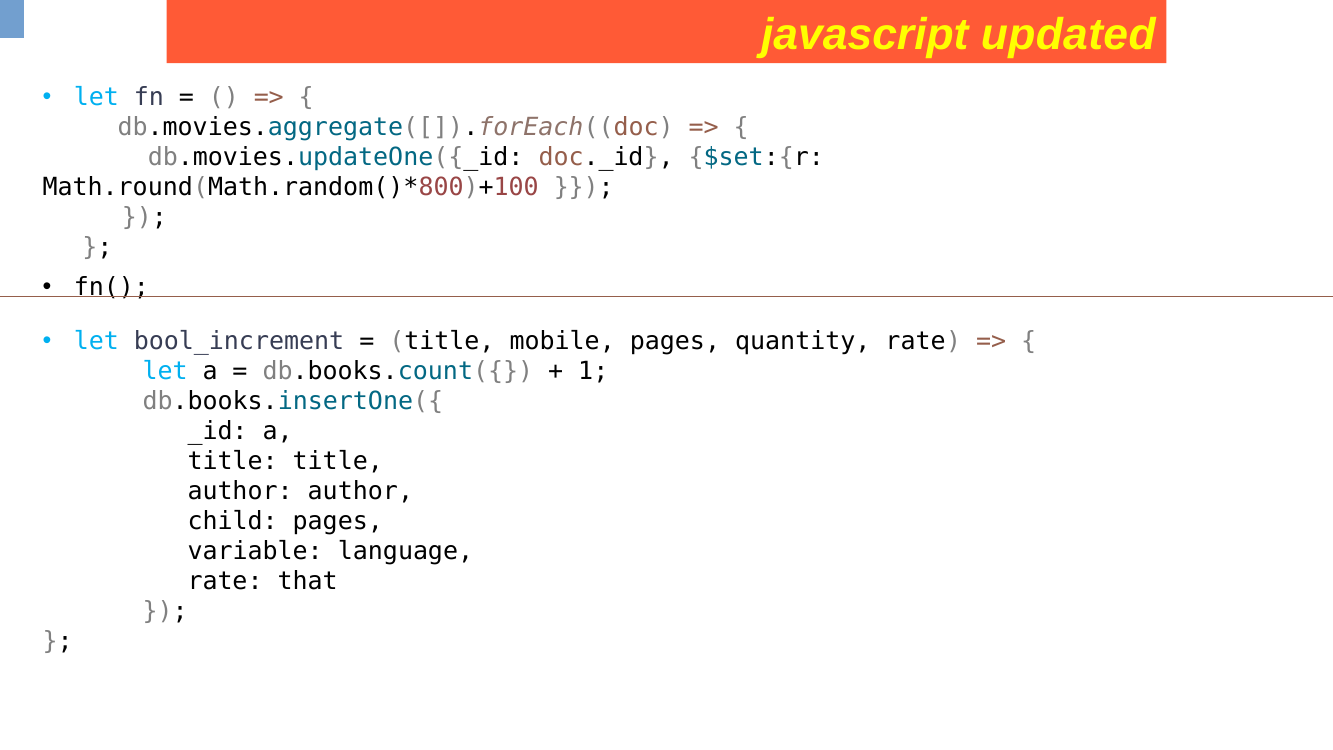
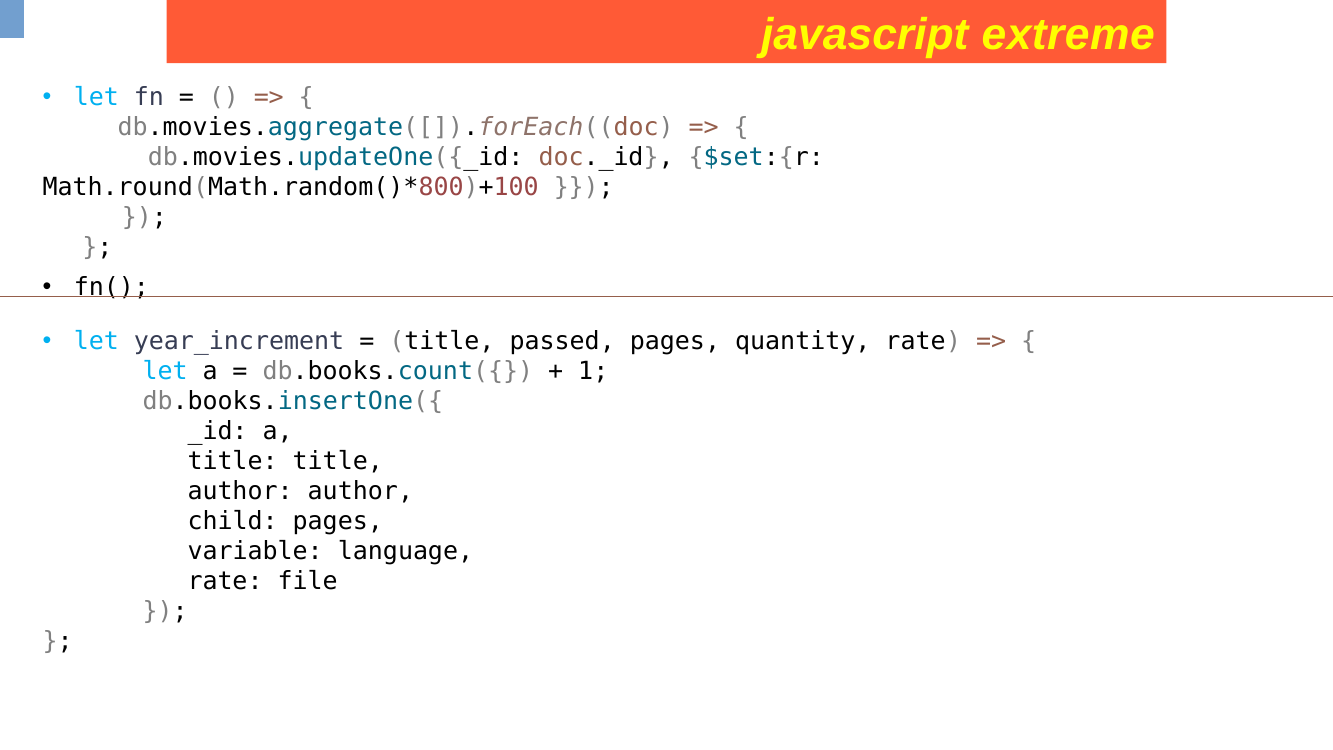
updated: updated -> extreme
bool_increment: bool_increment -> year_increment
mobile: mobile -> passed
that: that -> file
